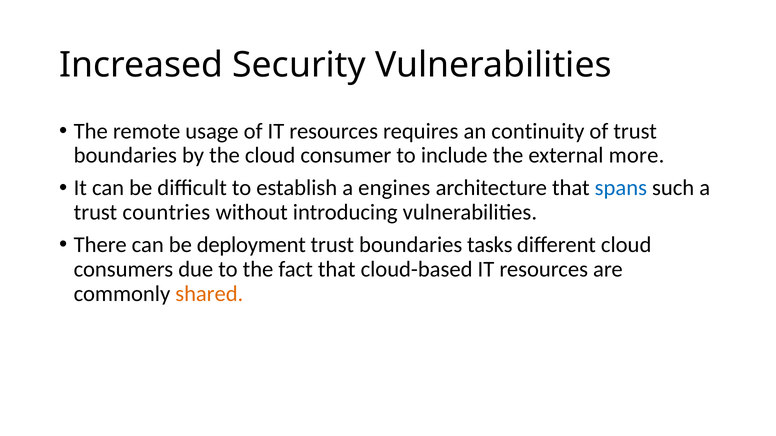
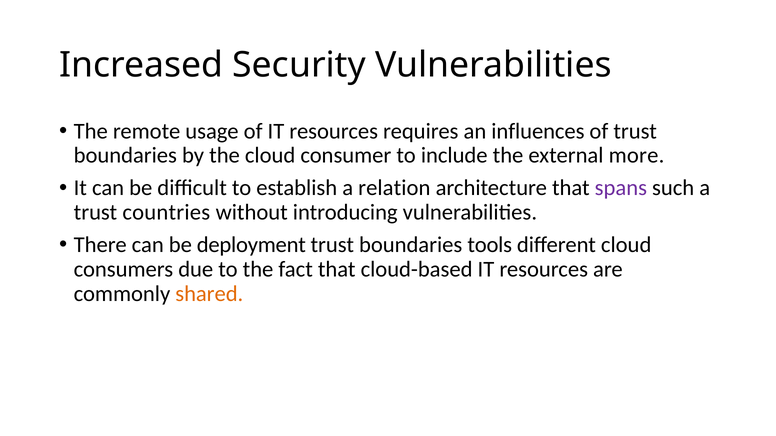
continuity: continuity -> influences
engines: engines -> relation
spans colour: blue -> purple
tasks: tasks -> tools
